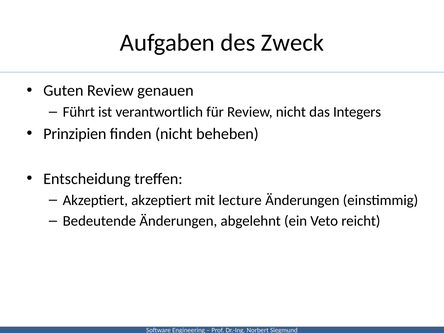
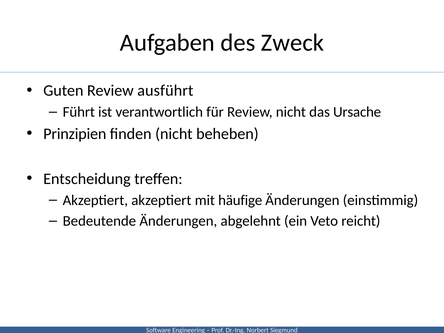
genauen: genauen -> ausführt
Integers: Integers -> Ursache
lecture: lecture -> häufige
